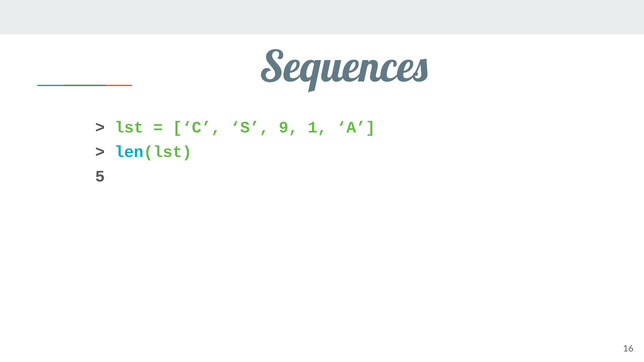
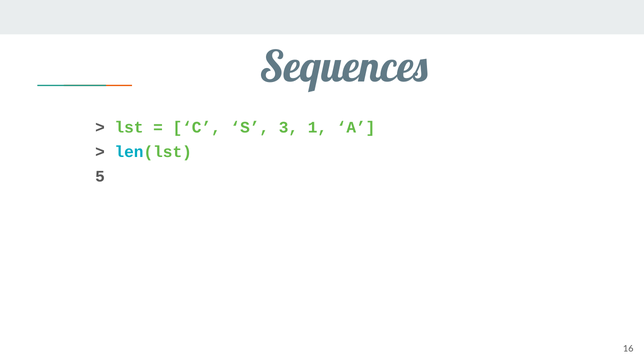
9: 9 -> 3
